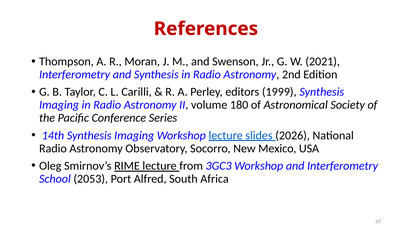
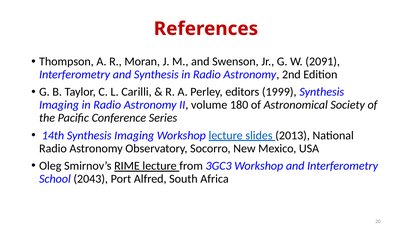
2021: 2021 -> 2091
2026: 2026 -> 2013
2053: 2053 -> 2043
